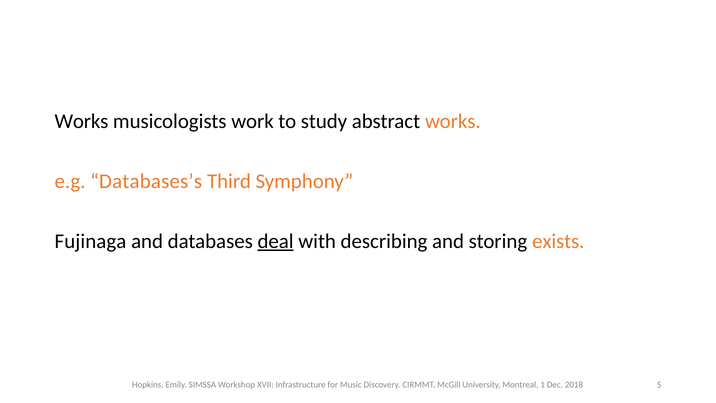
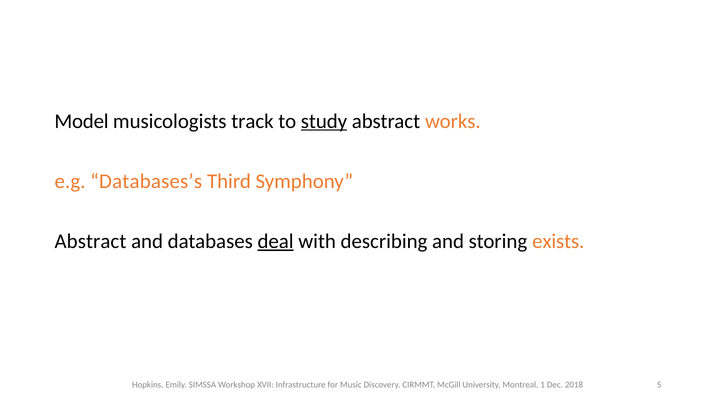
Works at (81, 121): Works -> Model
work: work -> track
study underline: none -> present
Fujinaga at (90, 241): Fujinaga -> Abstract
